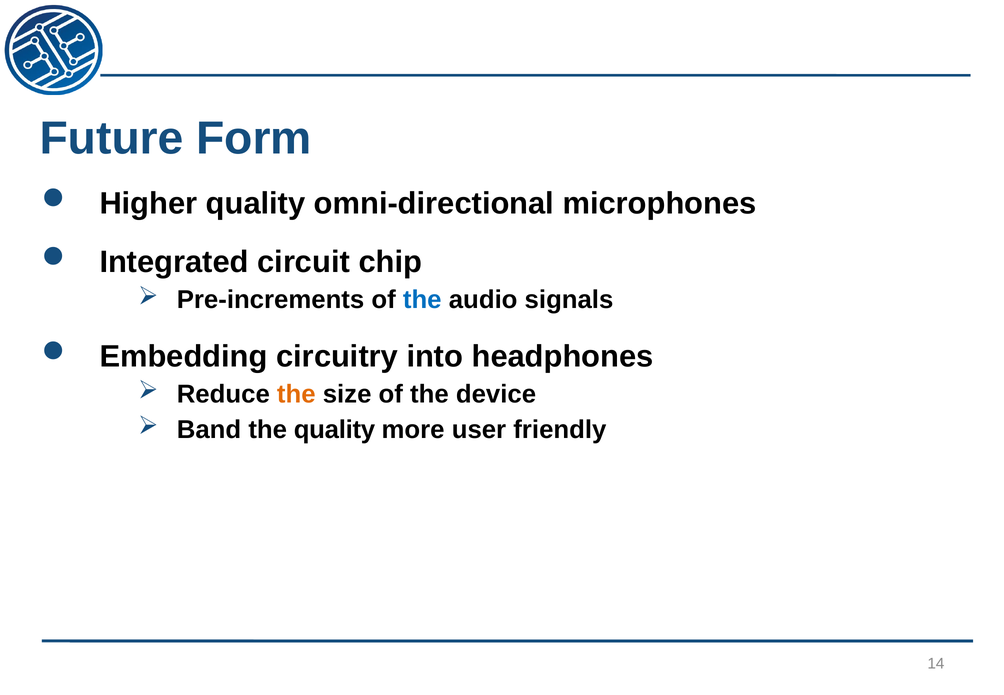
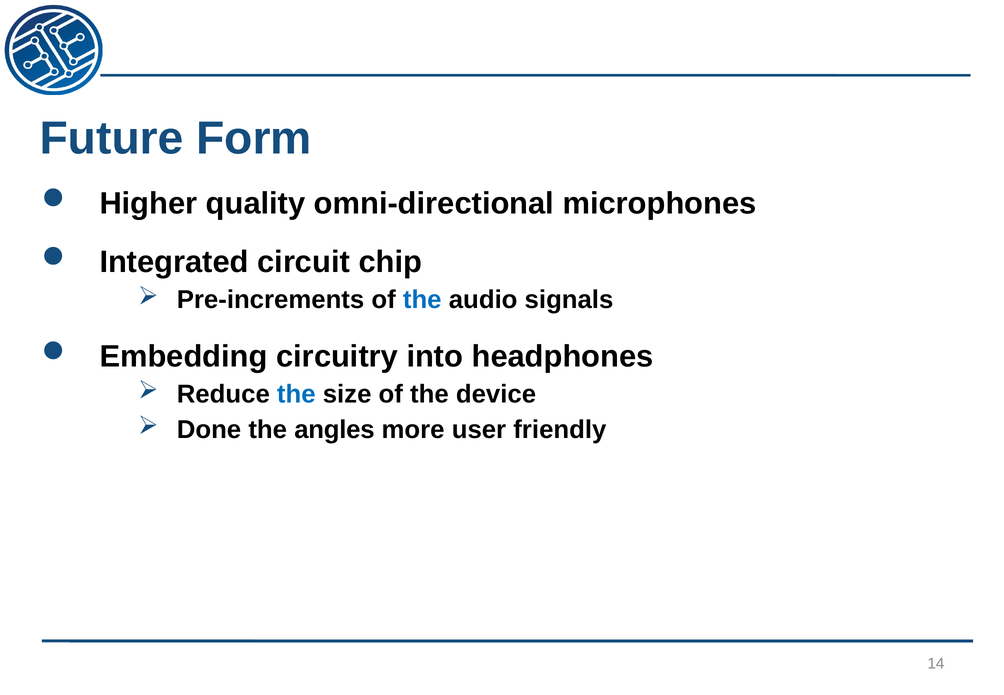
the at (296, 394) colour: orange -> blue
Band: Band -> Done
the quality: quality -> angles
